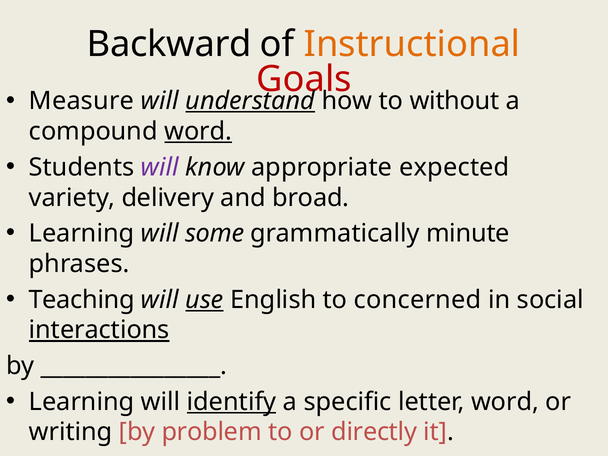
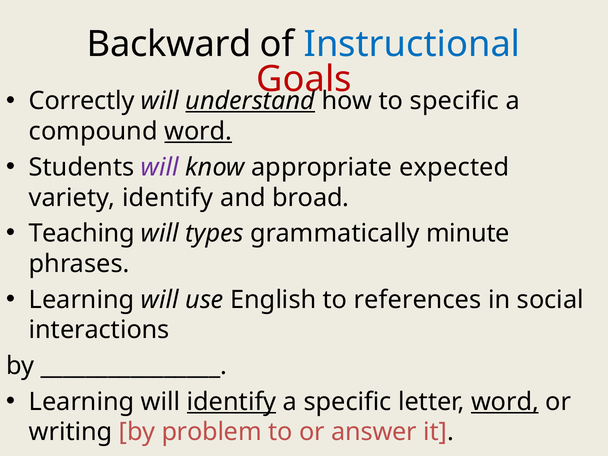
Instructional colour: orange -> blue
Measure: Measure -> Correctly
to without: without -> specific
variety delivery: delivery -> identify
Learning at (82, 234): Learning -> Teaching
some: some -> types
Teaching at (82, 300): Teaching -> Learning
use underline: present -> none
concerned: concerned -> references
interactions underline: present -> none
word at (505, 402) underline: none -> present
directly: directly -> answer
